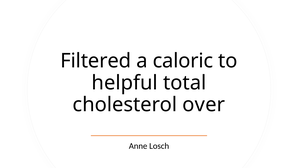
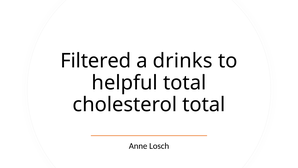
caloric: caloric -> drinks
cholesterol over: over -> total
